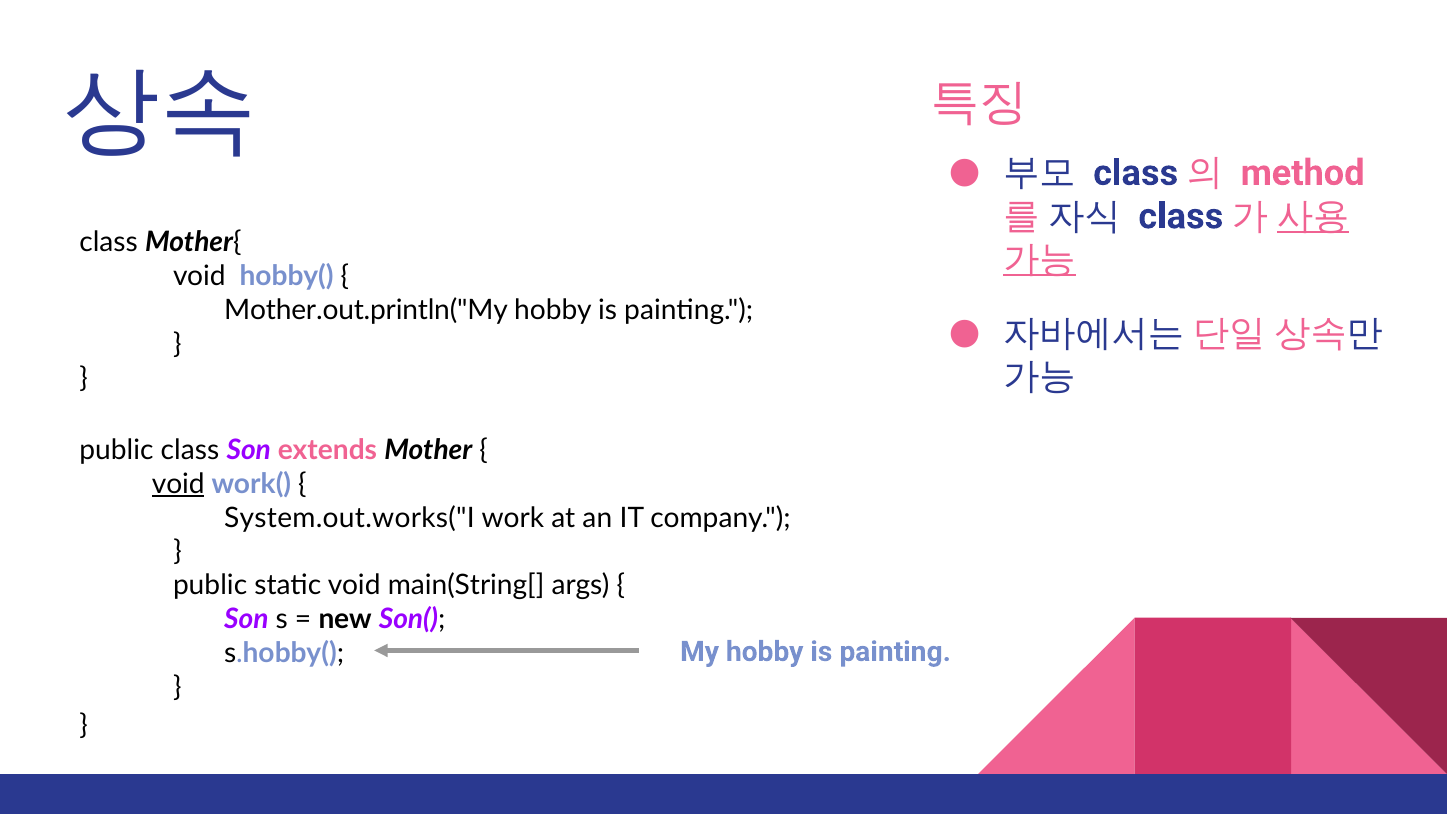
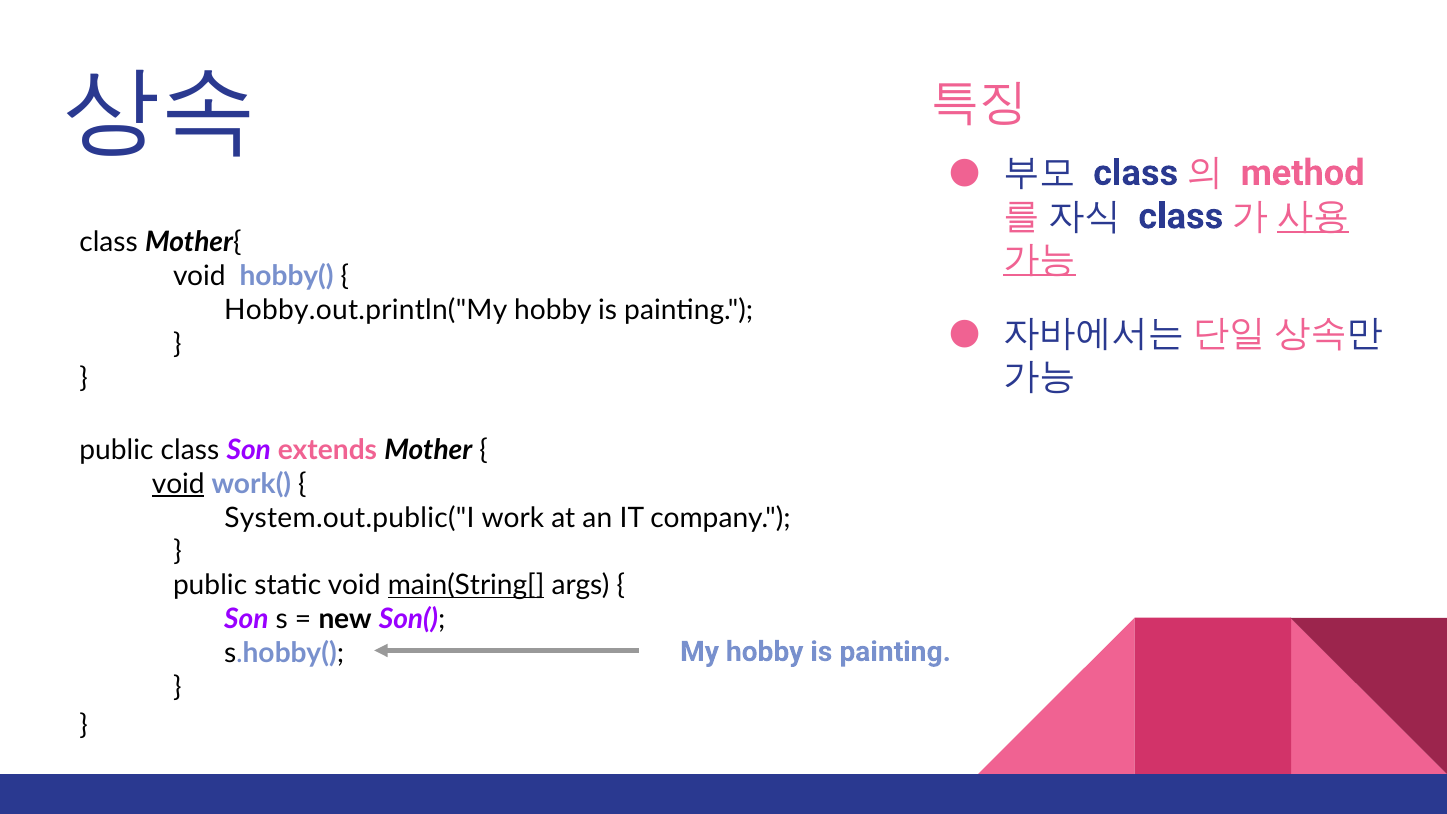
Mother.out.println("My: Mother.out.println("My -> Hobby.out.println("My
System.out.works("I: System.out.works("I -> System.out.public("I
main(String[ underline: none -> present
